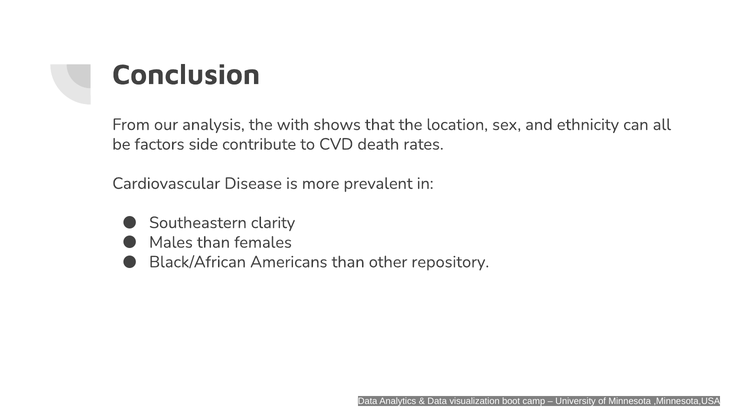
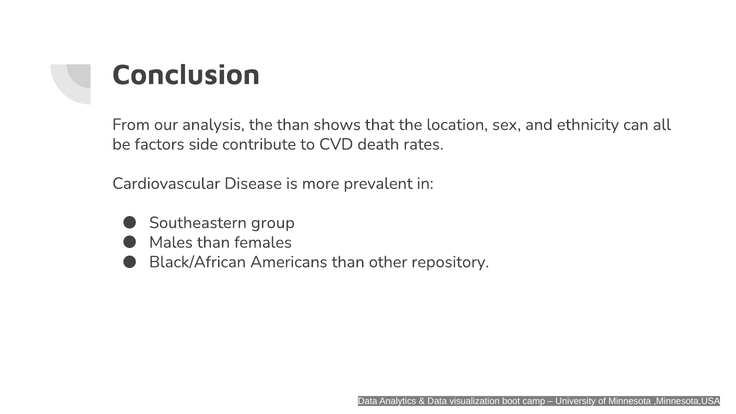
the with: with -> than
clarity: clarity -> group
